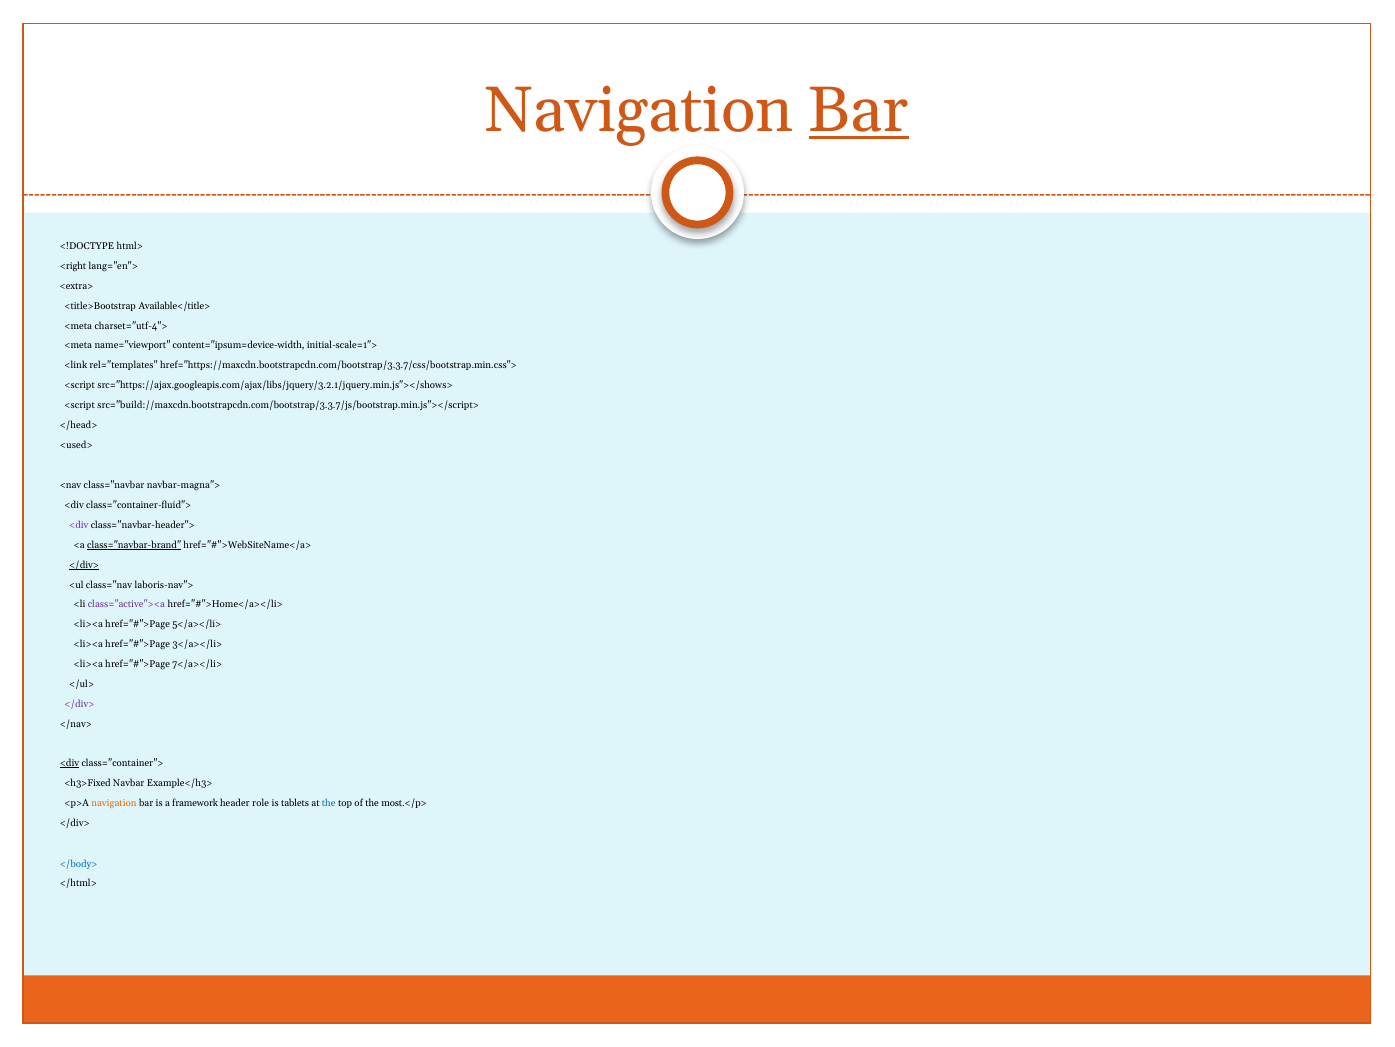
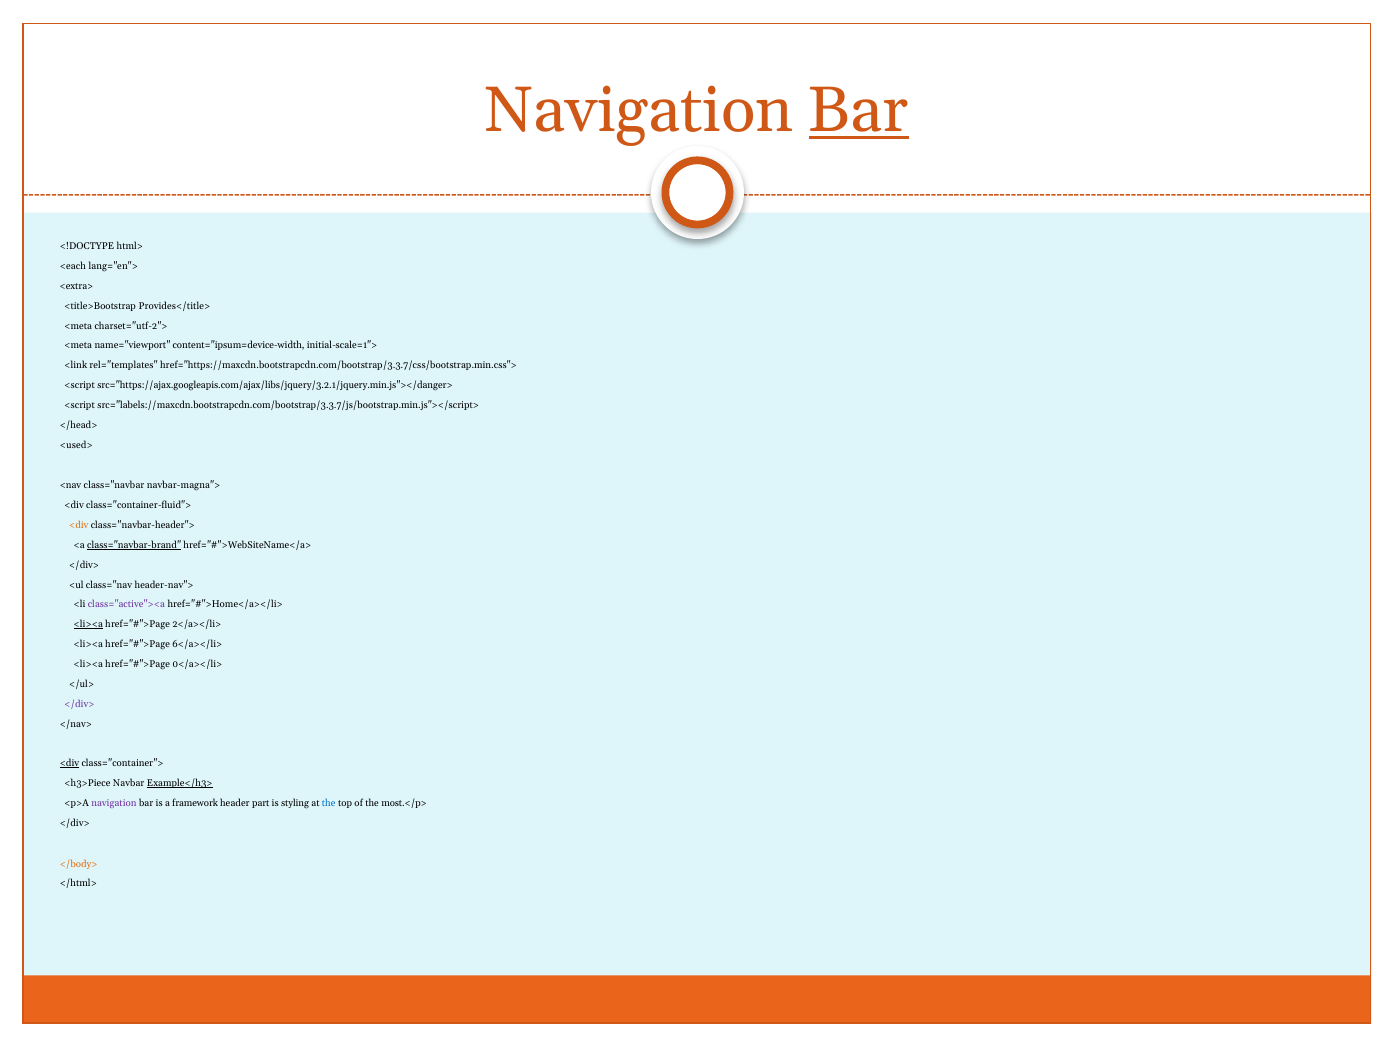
<right: <right -> <each
Available</title>: Available</title> -> Provides</title>
charset="utf-4">: charset="utf-4"> -> charset="utf-2">
src="https://ajax.googleapis.com/ajax/libs/jquery/3.2.1/jquery.min.js"></shows>: src="https://ajax.googleapis.com/ajax/libs/jquery/3.2.1/jquery.min.js"></shows> -> src="https://ajax.googleapis.com/ajax/libs/jquery/3.2.1/jquery.min.js"></danger>
src="build://maxcdn.bootstrapcdn.com/bootstrap/3.3.7/js/bootstrap.min.js"></script>: src="build://maxcdn.bootstrapcdn.com/bootstrap/3.3.7/js/bootstrap.min.js"></script> -> src="labels://maxcdn.bootstrapcdn.com/bootstrap/3.3.7/js/bootstrap.min.js"></script>
<div at (79, 525) colour: purple -> orange
</div> at (84, 565) underline: present -> none
laboris-nav">: laboris-nav"> -> header-nav">
<li><a at (88, 624) underline: none -> present
5</a></li>: 5</a></li> -> 2</a></li>
3</a></li>: 3</a></li> -> 6</a></li>
7</a></li>: 7</a></li> -> 0</a></li>
<h3>Fixed: <h3>Fixed -> <h3>Piece
Example</h3> underline: none -> present
navigation at (114, 803) colour: orange -> purple
role: role -> part
tablets: tablets -> styling
</body> colour: blue -> orange
